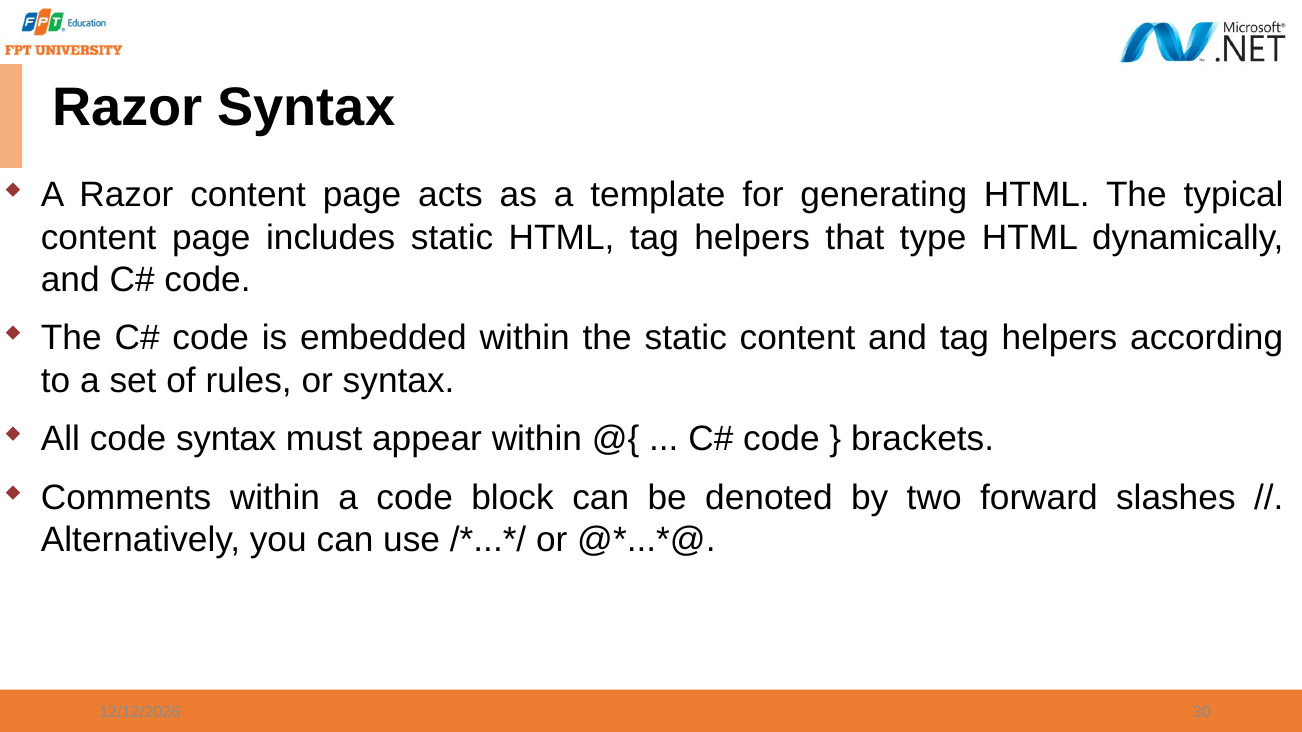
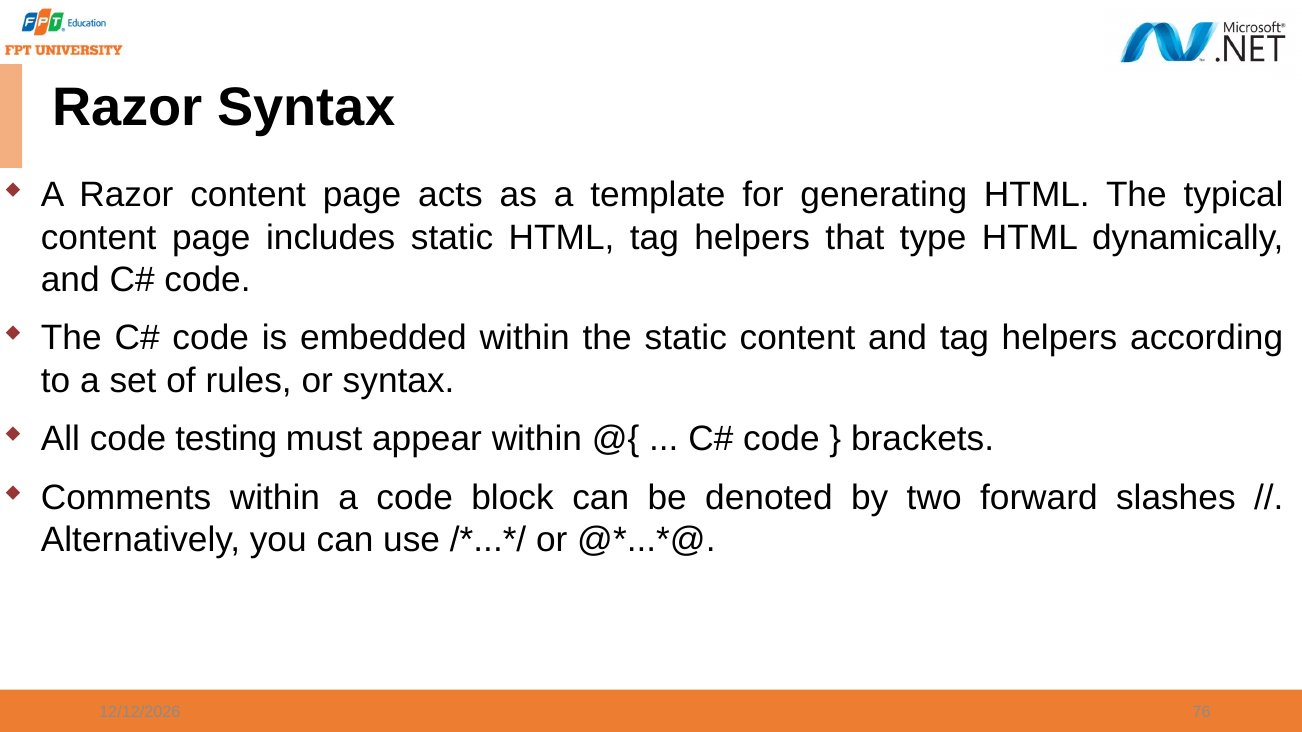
code syntax: syntax -> testing
30: 30 -> 76
